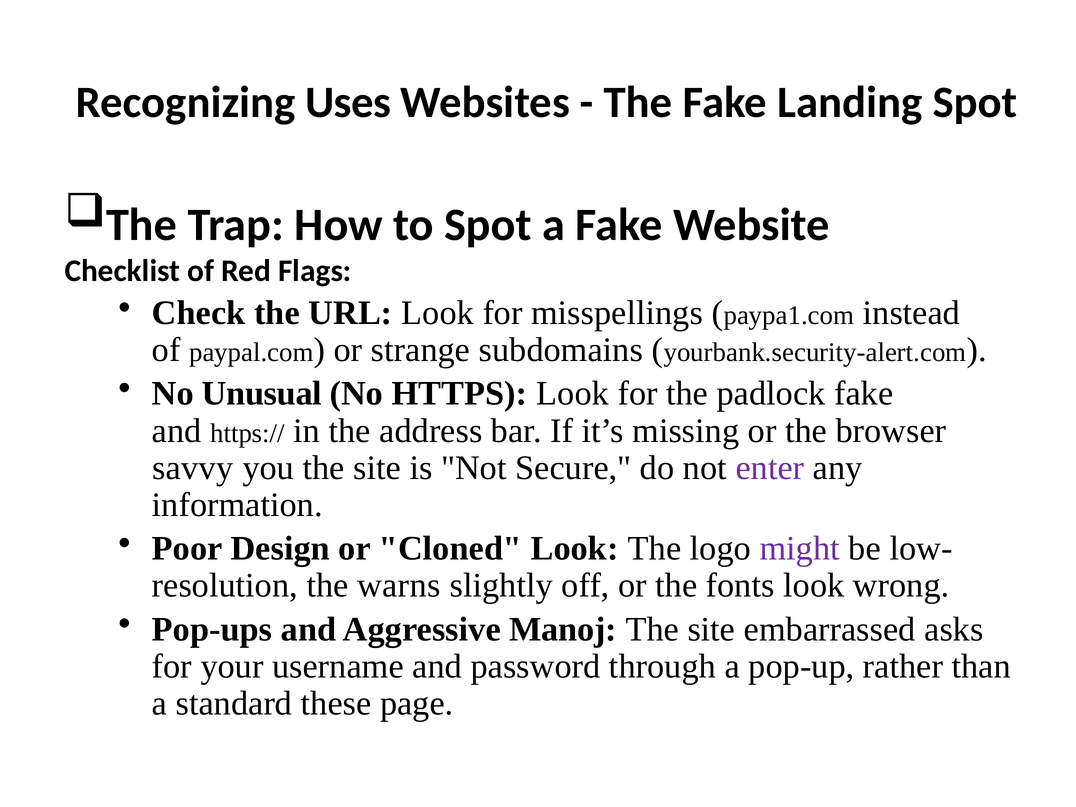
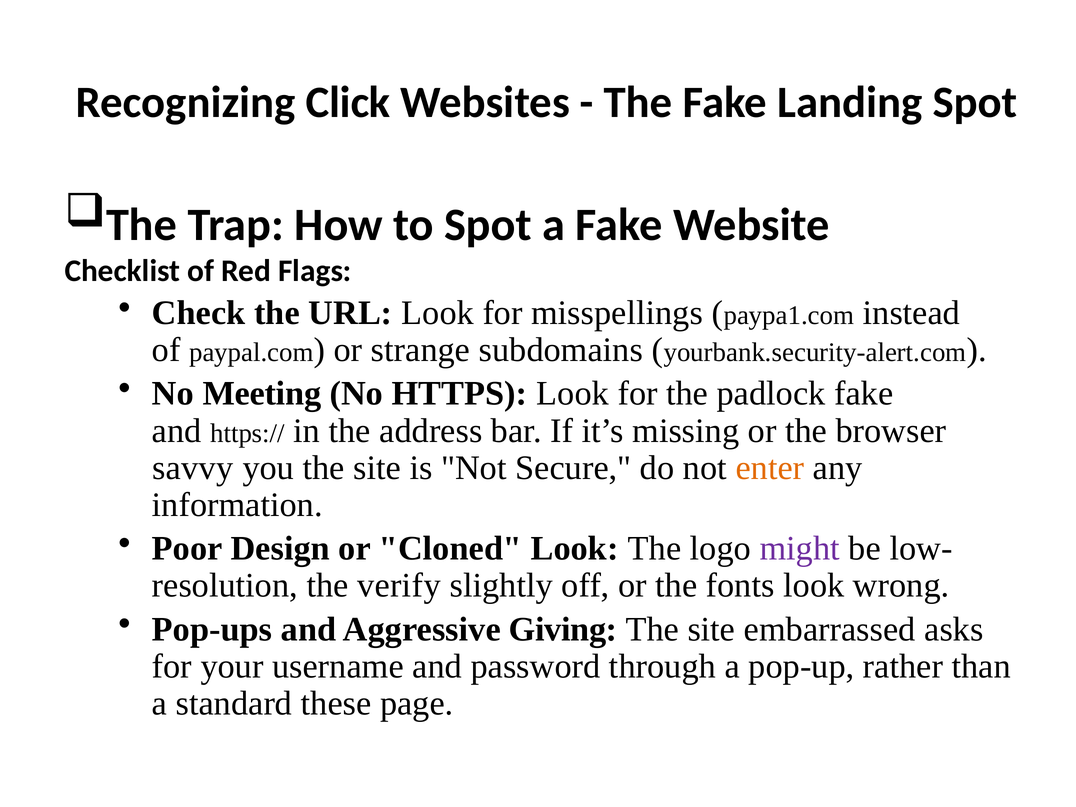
Uses: Uses -> Click
Unusual: Unusual -> Meeting
enter colour: purple -> orange
warns: warns -> verify
Manoj: Manoj -> Giving
